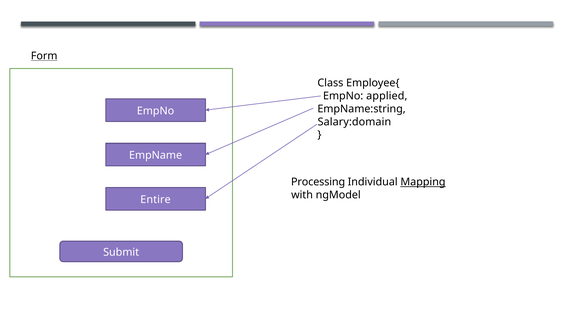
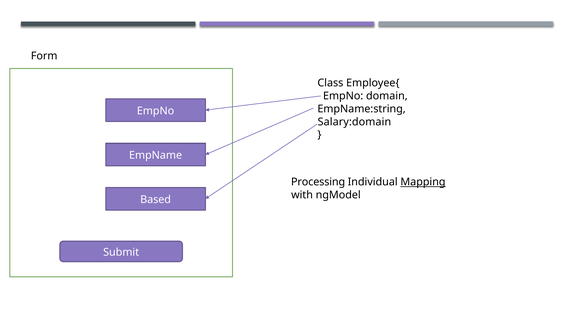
Form underline: present -> none
applied: applied -> domain
Entire: Entire -> Based
